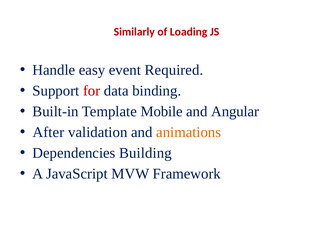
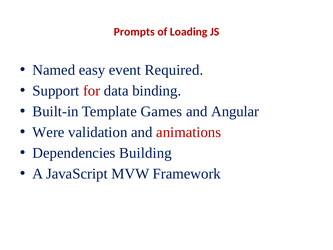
Similarly: Similarly -> Prompts
Handle: Handle -> Named
Mobile: Mobile -> Games
After: After -> Were
animations colour: orange -> red
